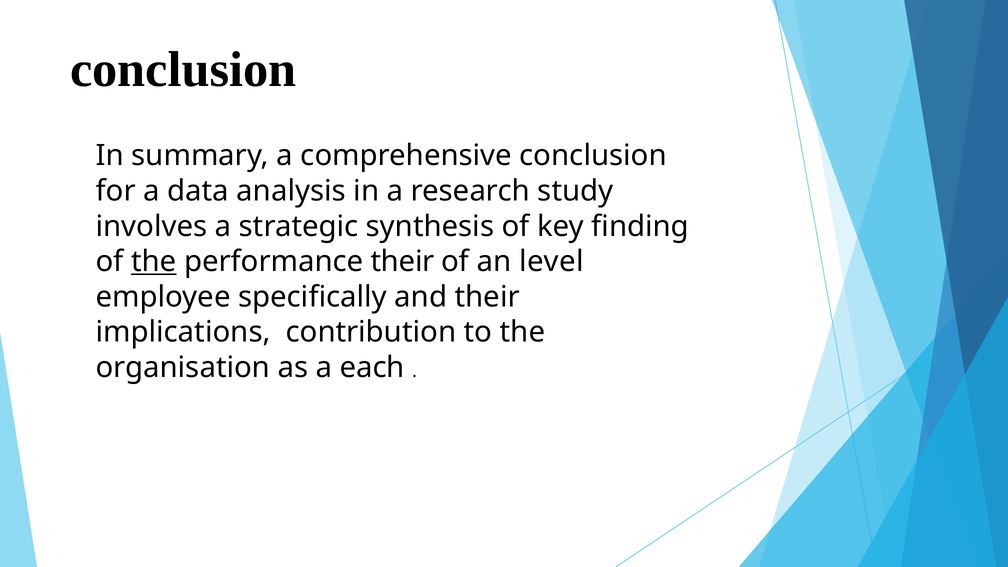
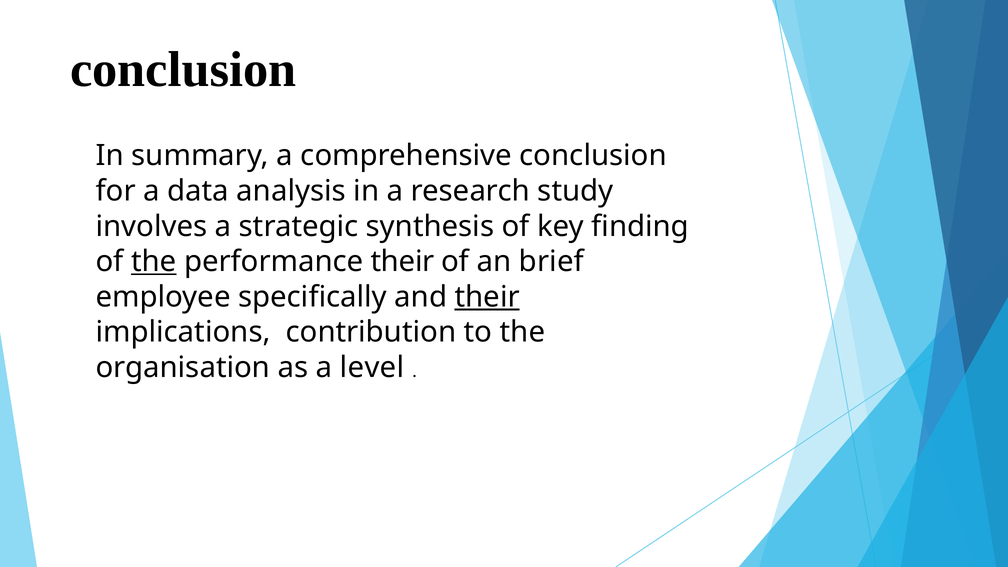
level: level -> brief
their at (487, 297) underline: none -> present
each: each -> level
